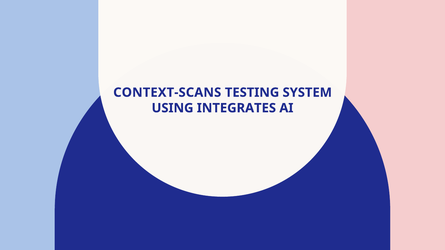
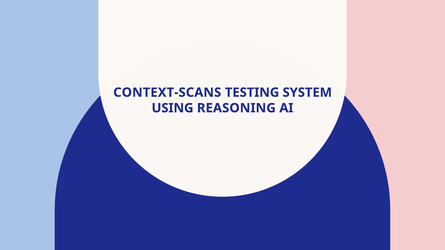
INTEGRATES: INTEGRATES -> REASONING
